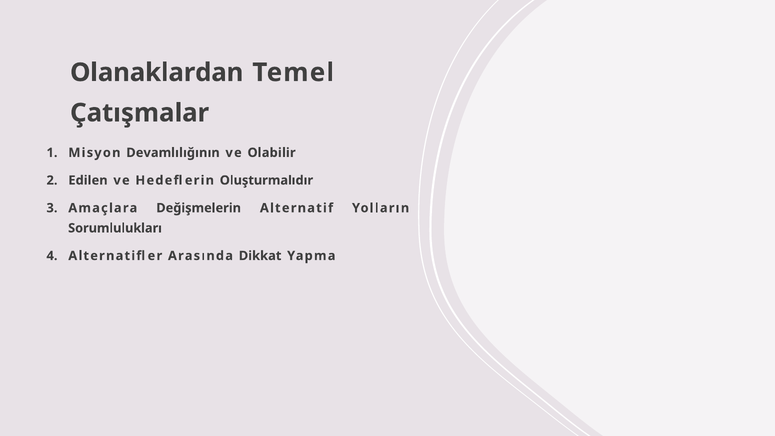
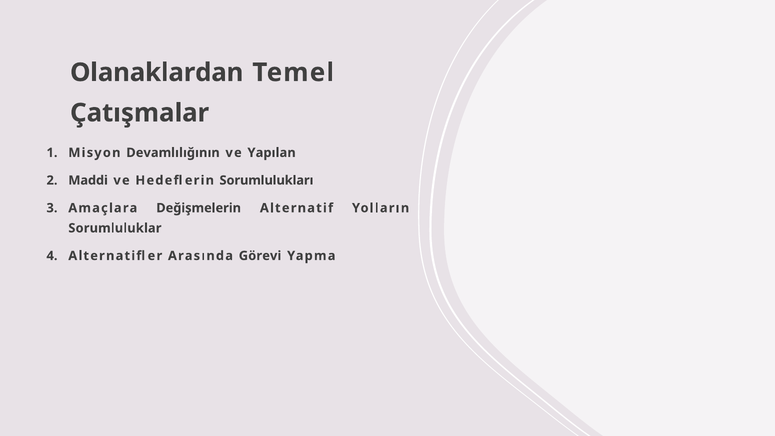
Olabilir: Olabilir -> Yapılan
Edilen: Edilen -> Maddi
Oluşturmalıdır: Oluşturmalıdır -> Sorumlulukları
Sorumlulukları: Sorumlulukları -> Sorumluluklar
Dikkat: Dikkat -> Görevi
